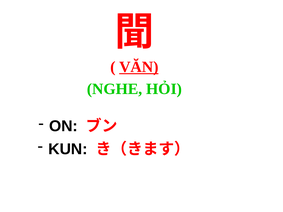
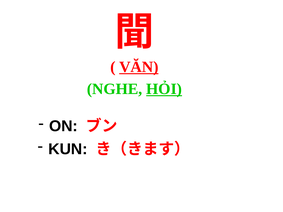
HỎI underline: none -> present
